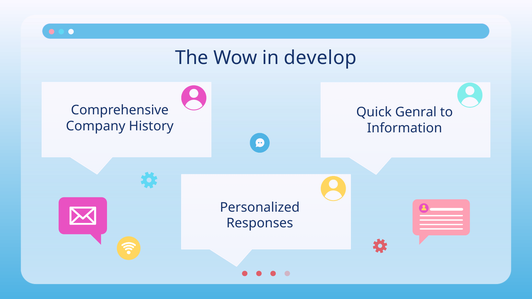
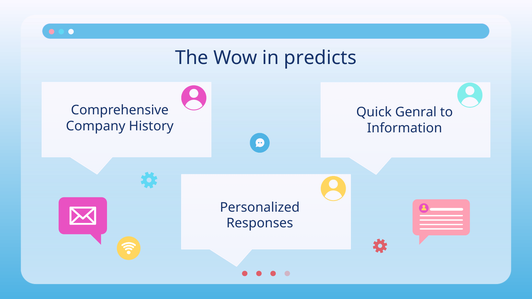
develop: develop -> predicts
